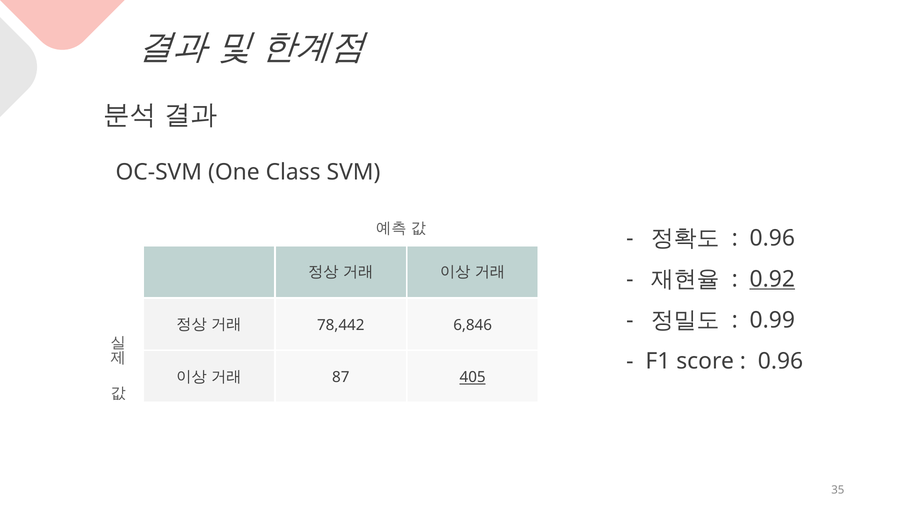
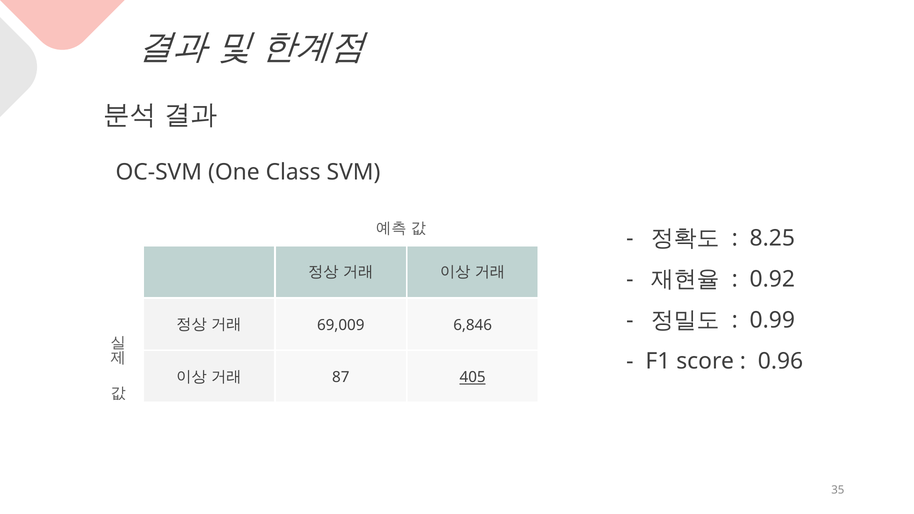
0.96 at (772, 238): 0.96 -> 8.25
0.92 underline: present -> none
78,442: 78,442 -> 69,009
